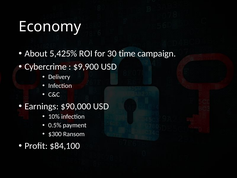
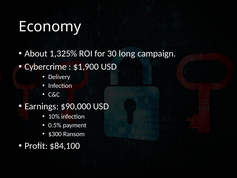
5,425%: 5,425% -> 1,325%
time: time -> long
$9,900: $9,900 -> $1,900
